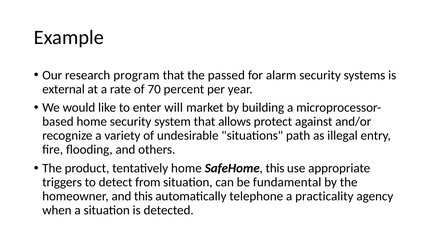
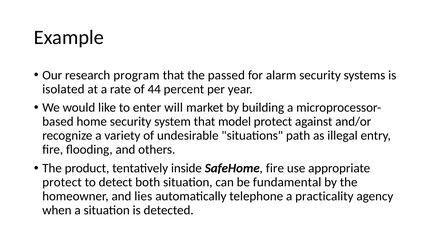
external: external -> isolated
70: 70 -> 44
allows: allows -> model
tentatively home: home -> inside
SafeHome this: this -> fire
triggers at (62, 182): triggers -> protect
from: from -> both
and this: this -> lies
